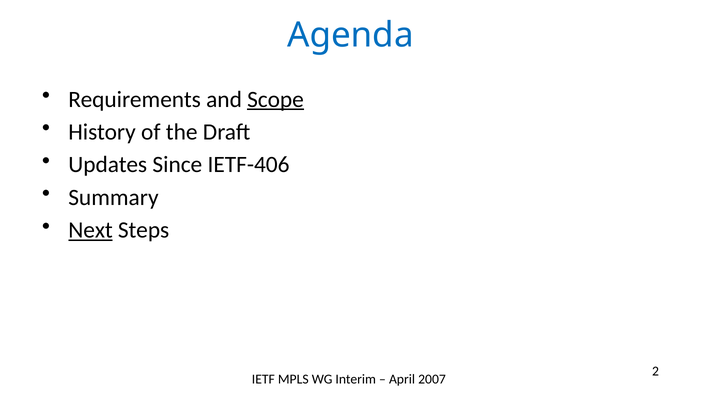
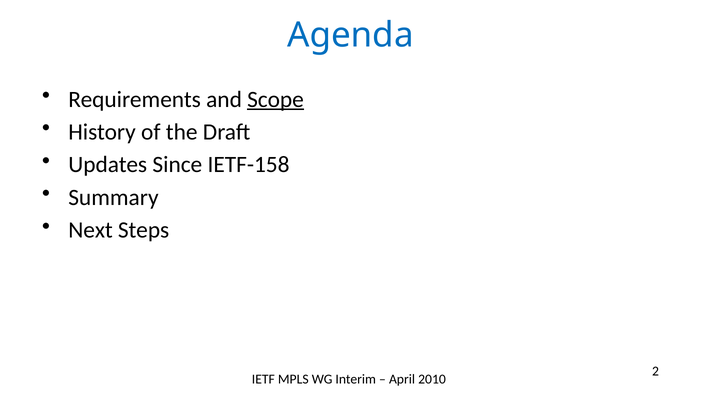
IETF-406: IETF-406 -> IETF-158
Next underline: present -> none
2007: 2007 -> 2010
